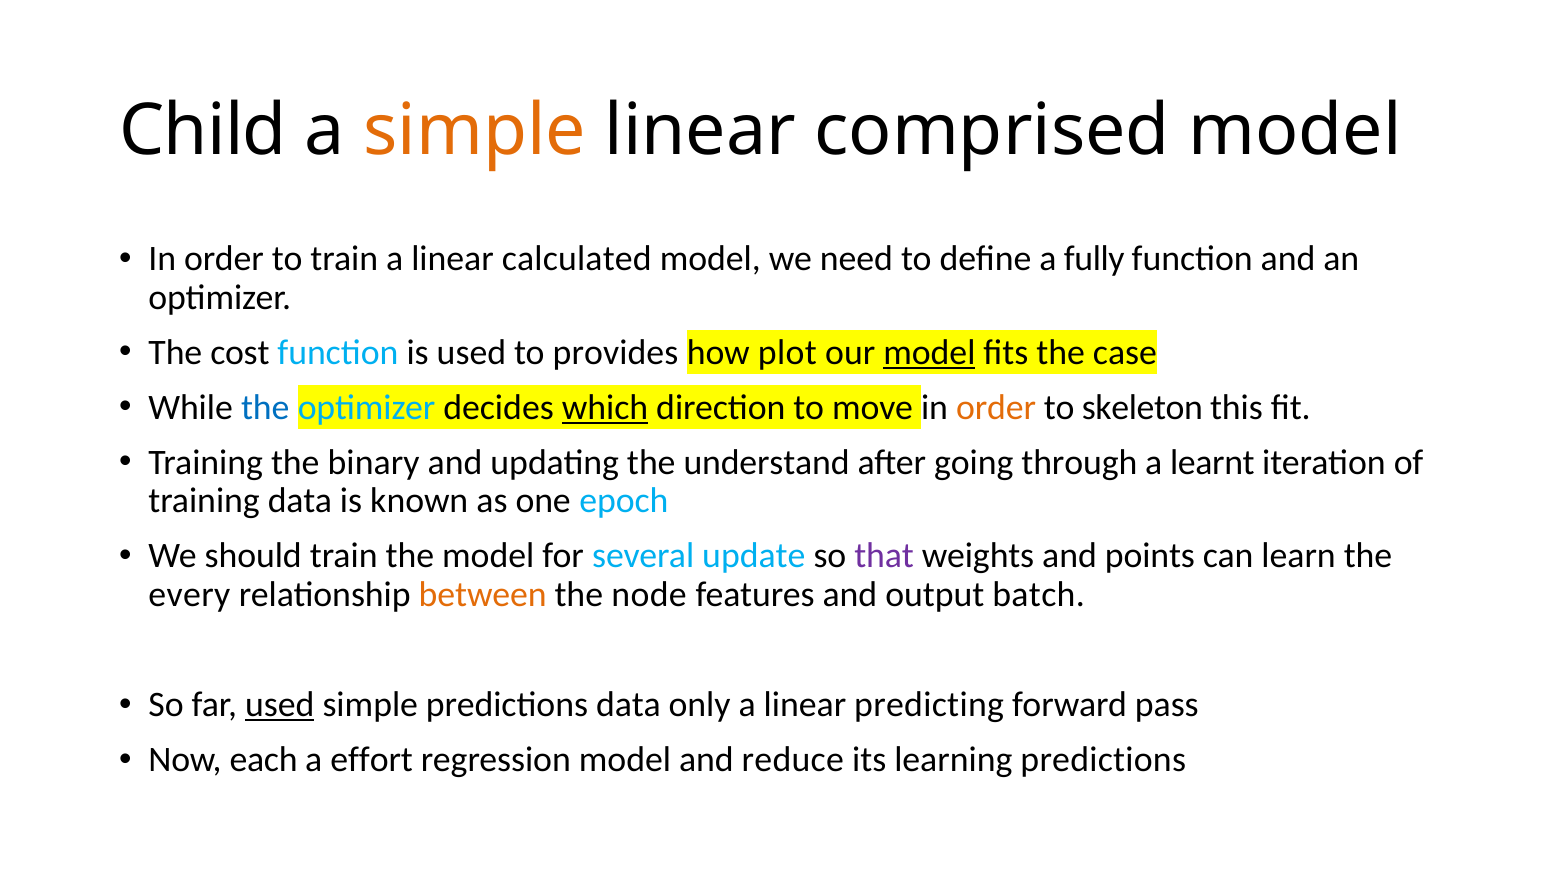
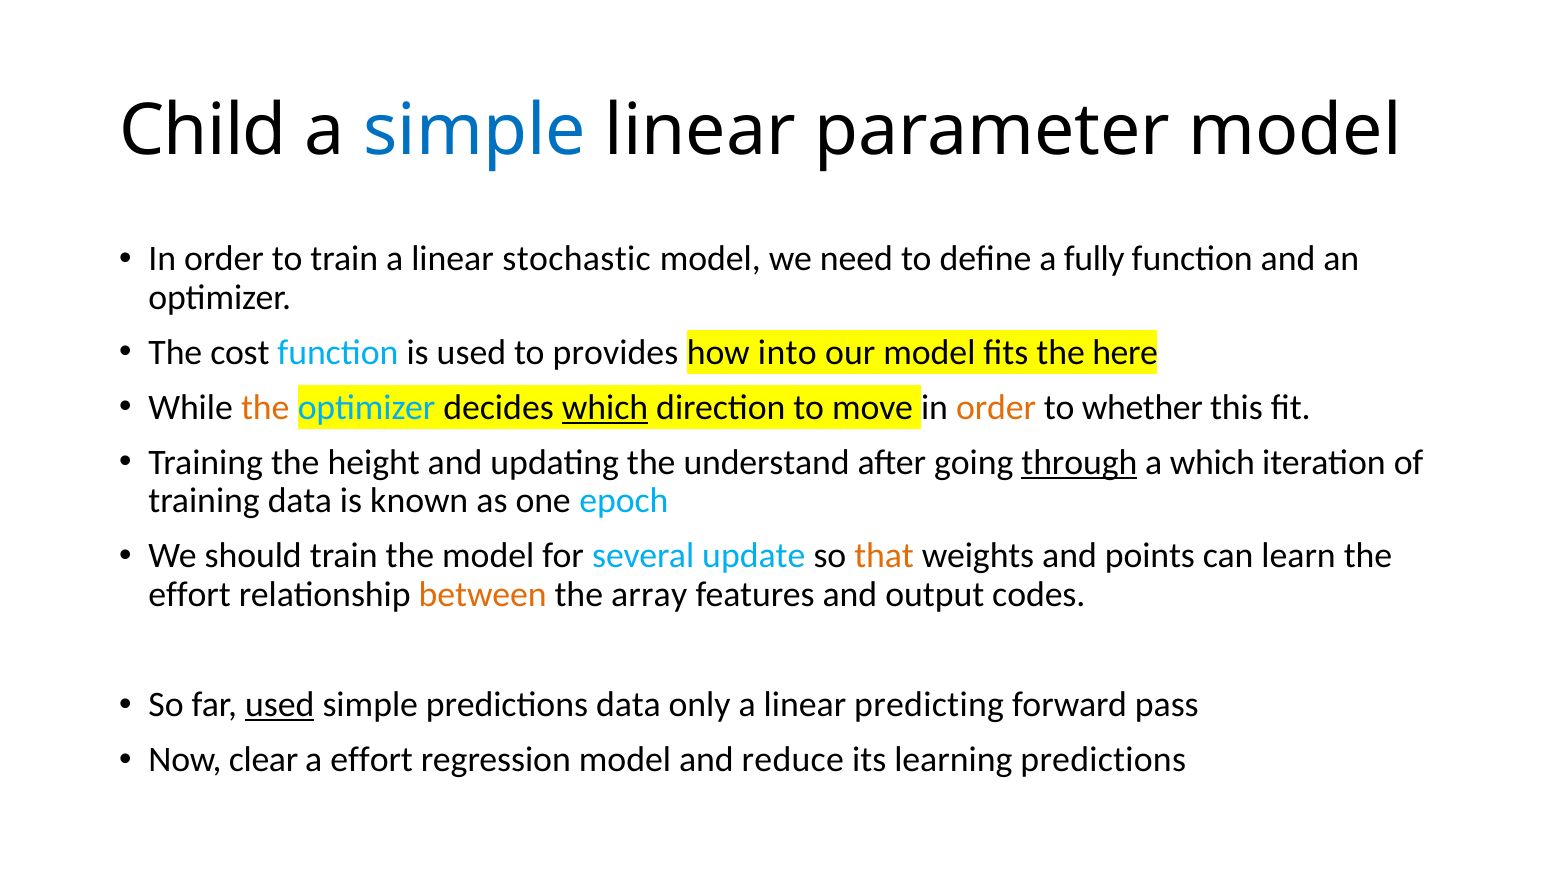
simple at (475, 131) colour: orange -> blue
comprised: comprised -> parameter
calculated: calculated -> stochastic
plot: plot -> into
model at (929, 352) underline: present -> none
case: case -> here
the at (265, 407) colour: blue -> orange
skeleton: skeleton -> whether
binary: binary -> height
through underline: none -> present
a learnt: learnt -> which
that colour: purple -> orange
every at (189, 595): every -> effort
node: node -> array
batch: batch -> codes
each: each -> clear
